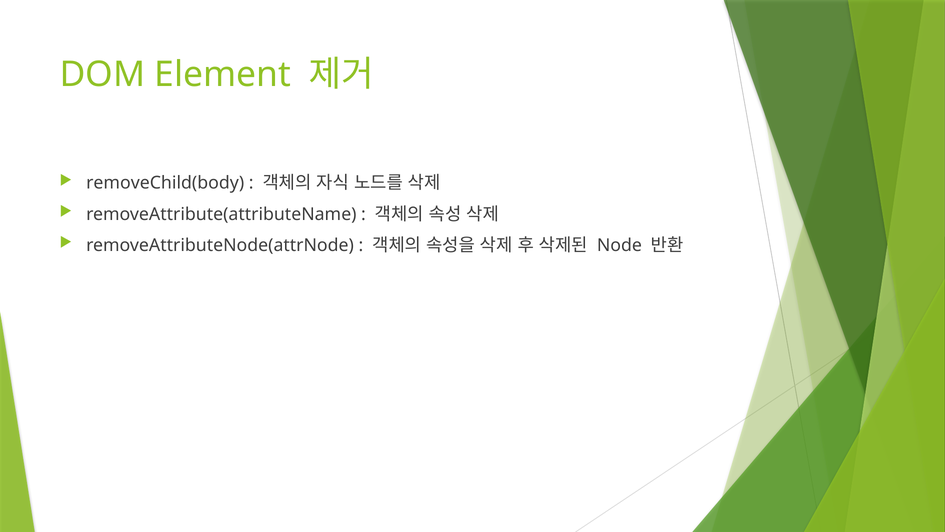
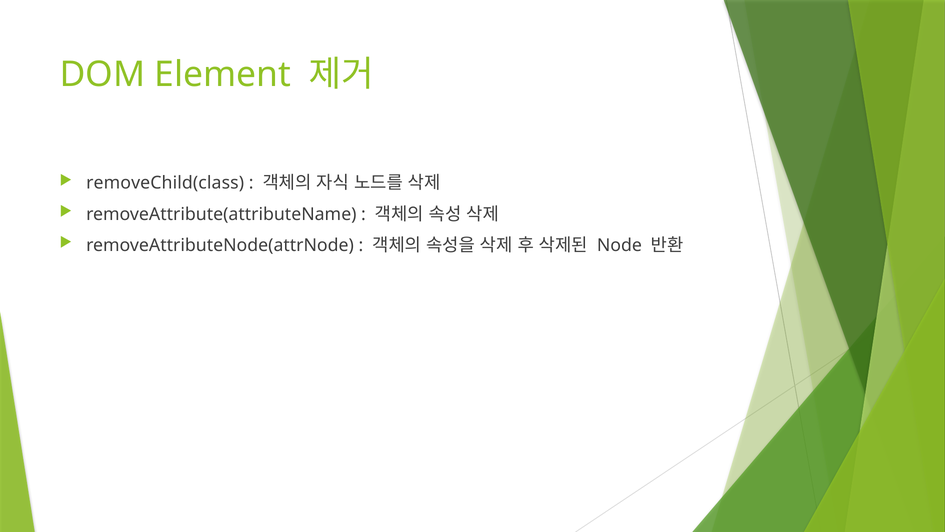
removeChild(body: removeChild(body -> removeChild(class
